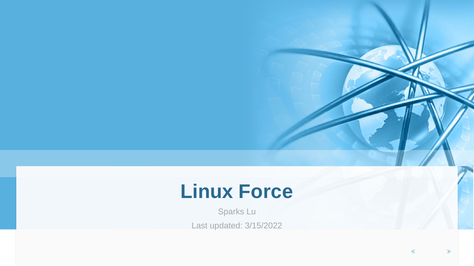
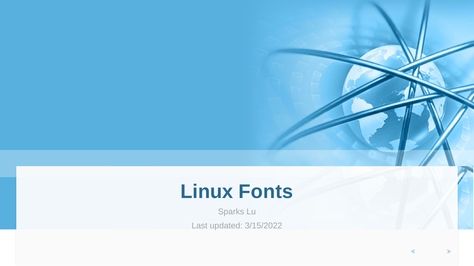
Force: Force -> Fonts
